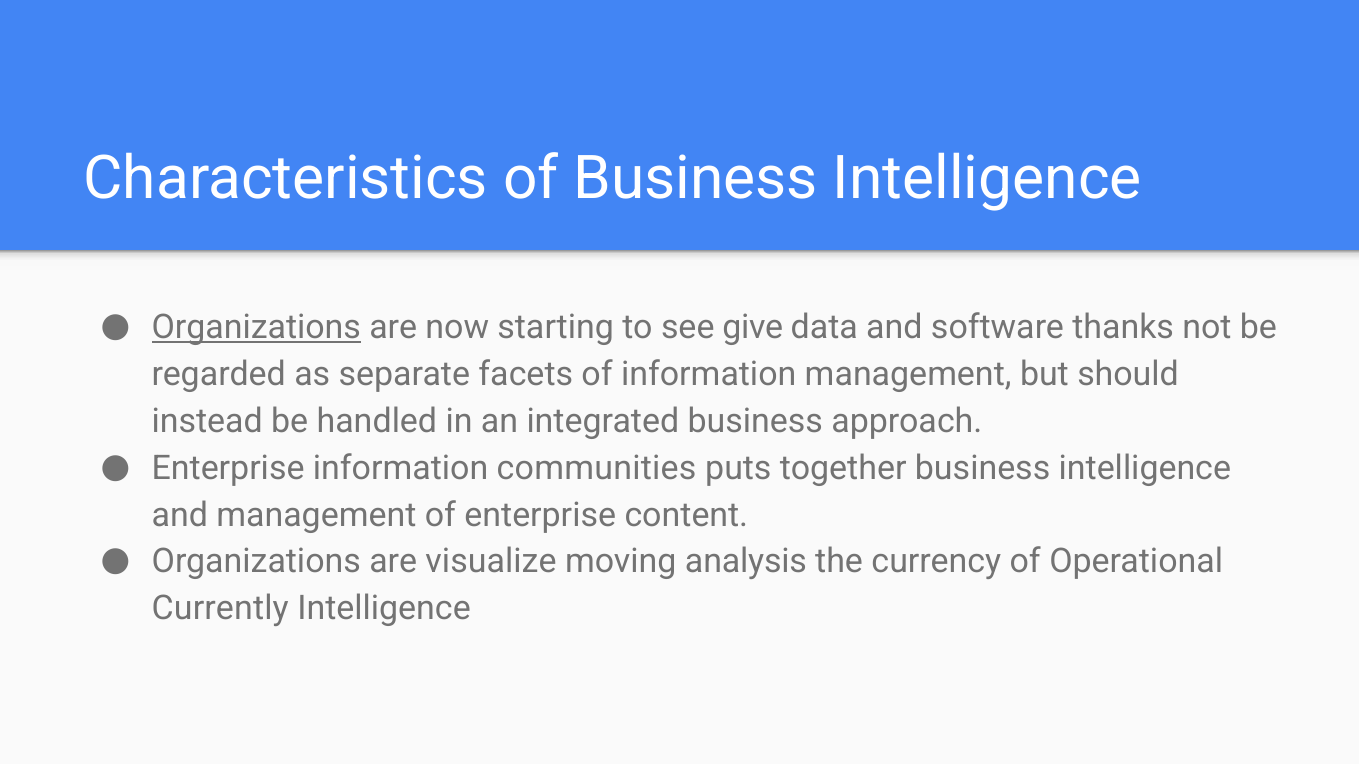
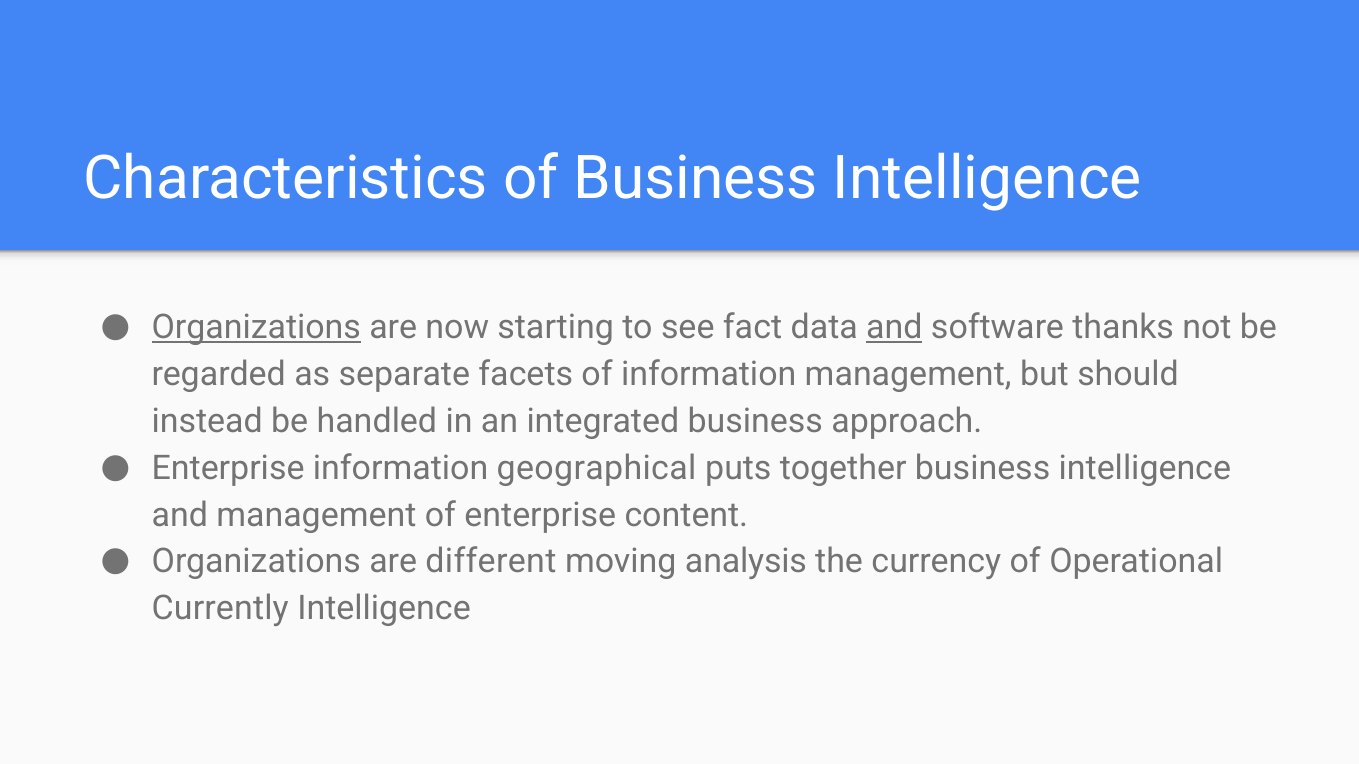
give: give -> fact
and at (894, 328) underline: none -> present
communities: communities -> geographical
visualize: visualize -> different
